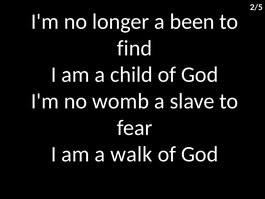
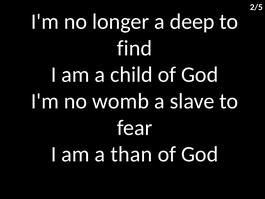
been: been -> deep
walk: walk -> than
